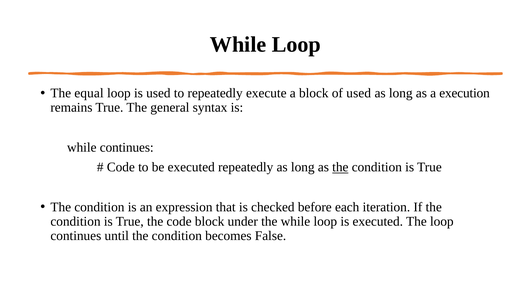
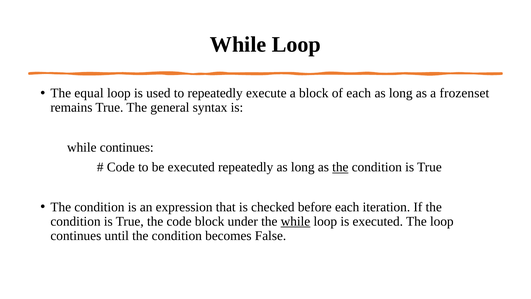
of used: used -> each
execution: execution -> frozenset
while at (295, 221) underline: none -> present
